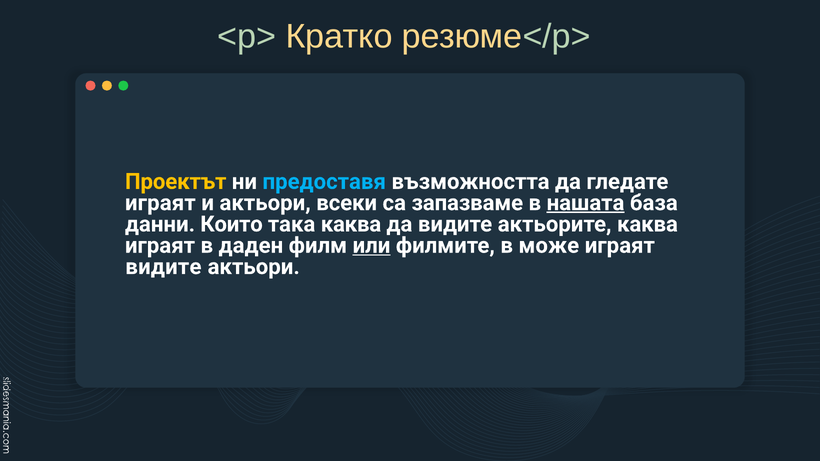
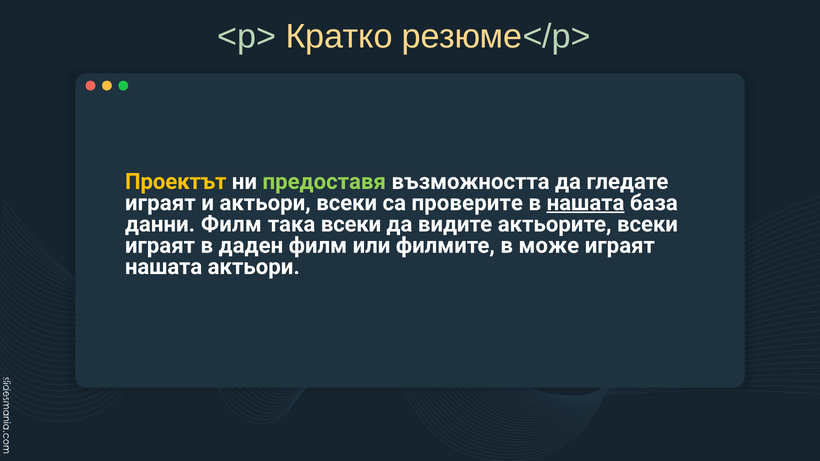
предоставя colour: light blue -> light green
запазваме: запазваме -> проверите
данни Които: Които -> Филм
така каква: каква -> всеки
актьорите каква: каква -> всеки
или underline: present -> none
видите at (163, 267): видите -> нашата
